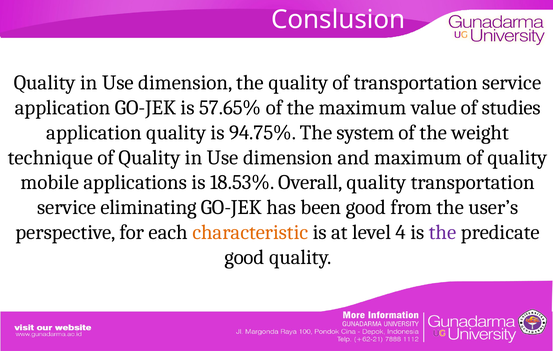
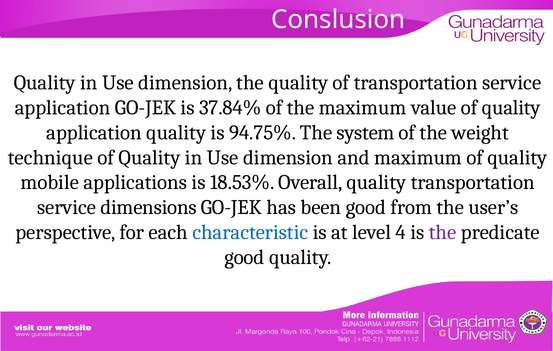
57.65%: 57.65% -> 37.84%
value of studies: studies -> quality
eliminating: eliminating -> dimensions
characteristic colour: orange -> blue
